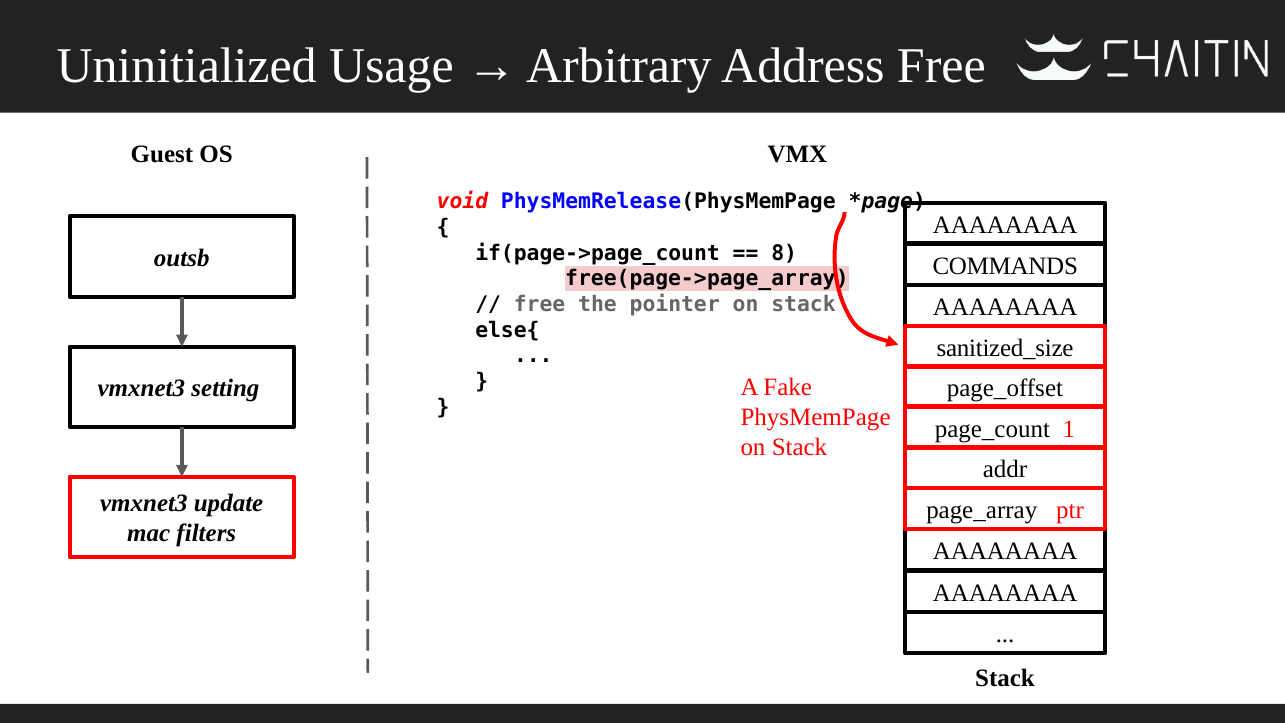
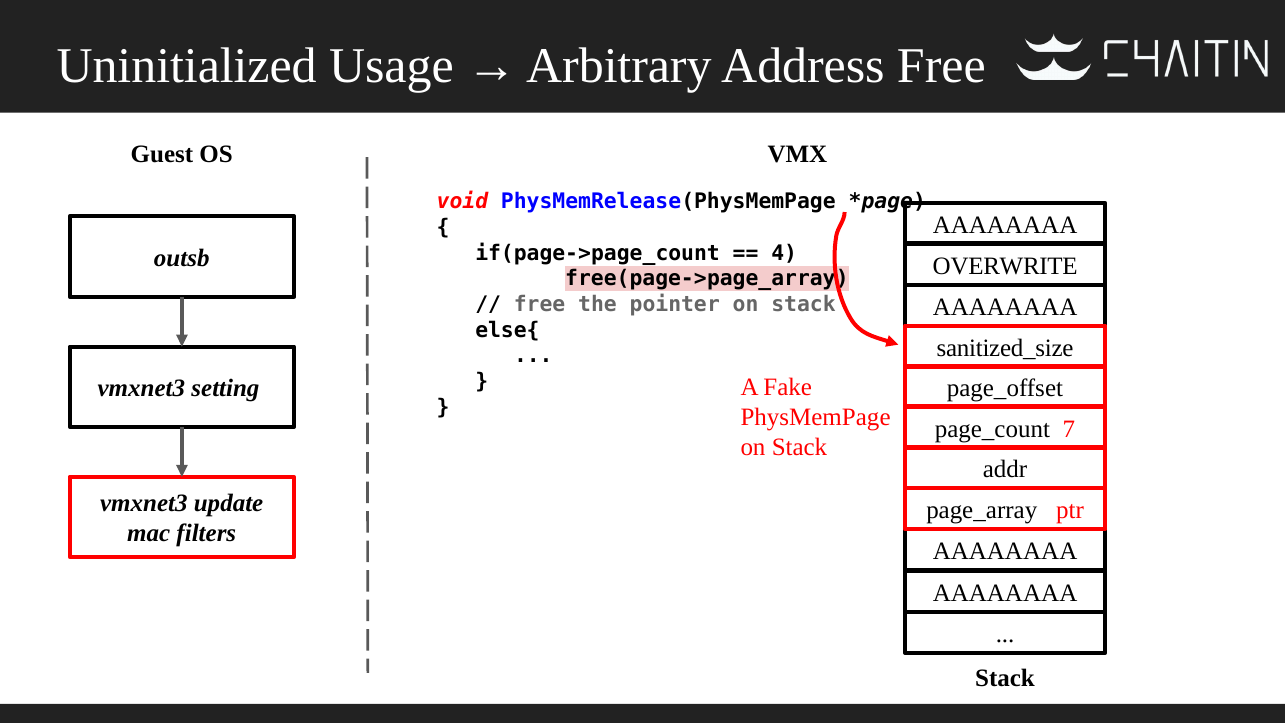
8: 8 -> 4
COMMANDS: COMMANDS -> OVERWRITE
1: 1 -> 7
